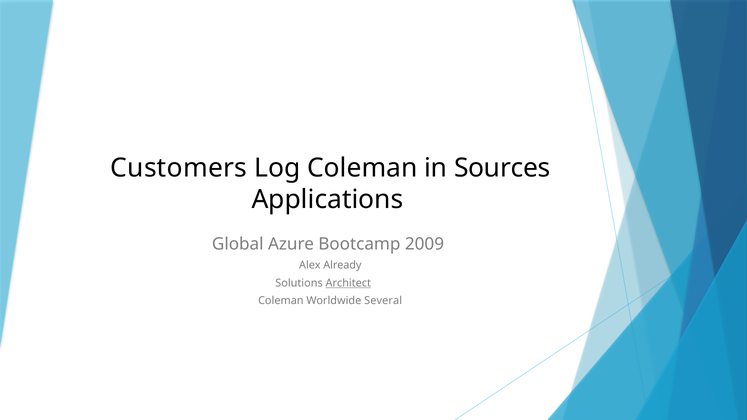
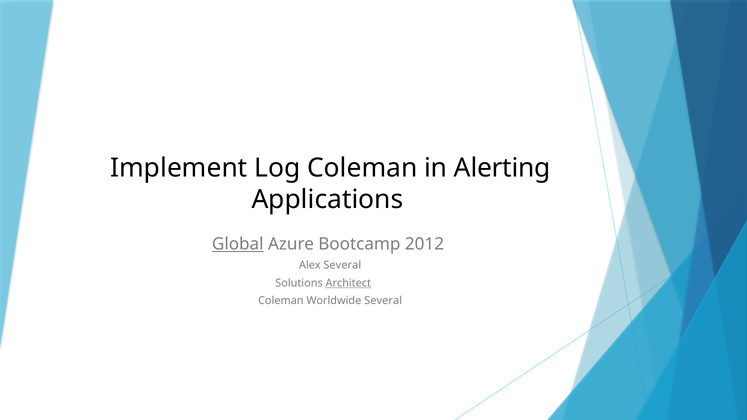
Customers: Customers -> Implement
Sources: Sources -> Alerting
Global underline: none -> present
2009: 2009 -> 2012
Alex Already: Already -> Several
